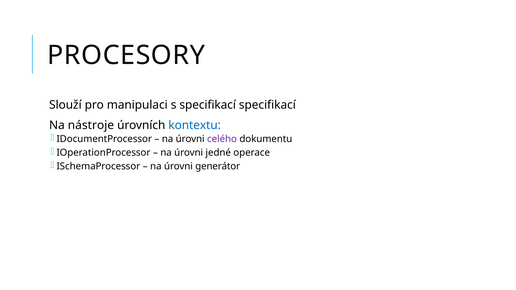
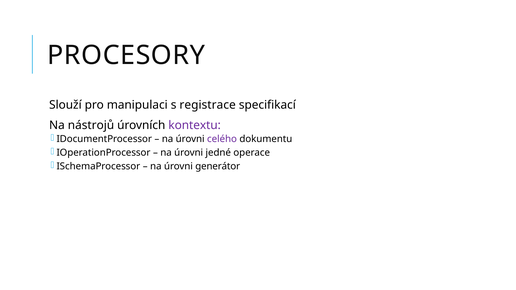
s specifikací: specifikací -> registrace
nástroje: nástroje -> nástrojů
kontextu colour: blue -> purple
